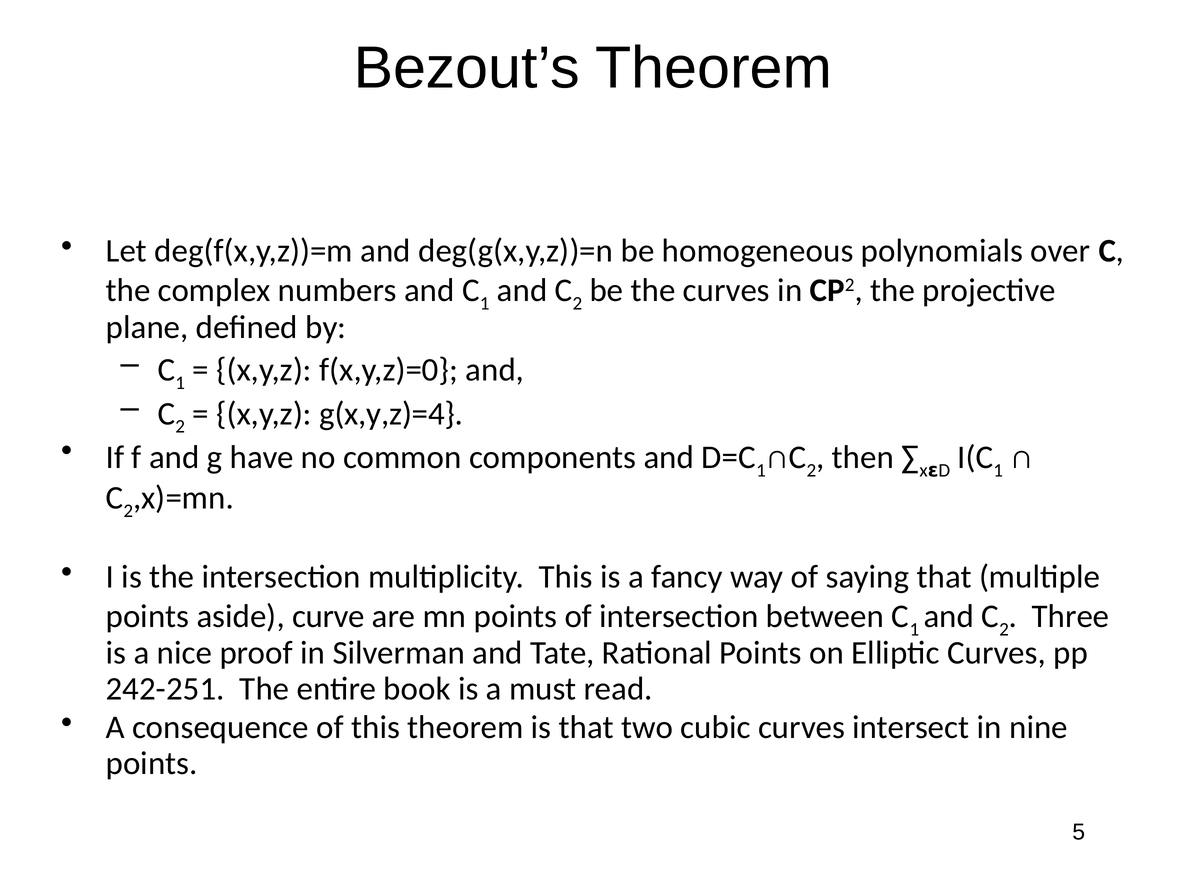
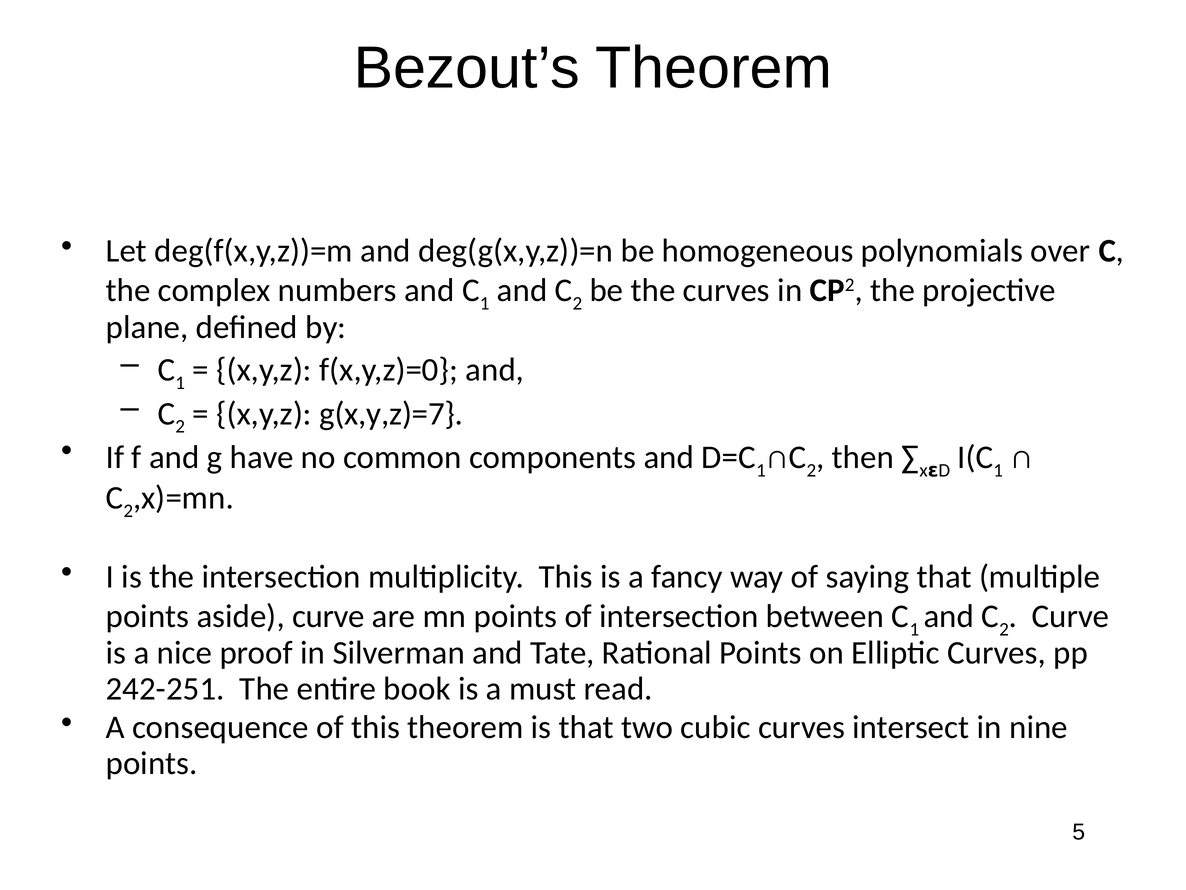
g(x,y,z)=4: g(x,y,z)=4 -> g(x,y,z)=7
Three at (1071, 616): Three -> Curve
